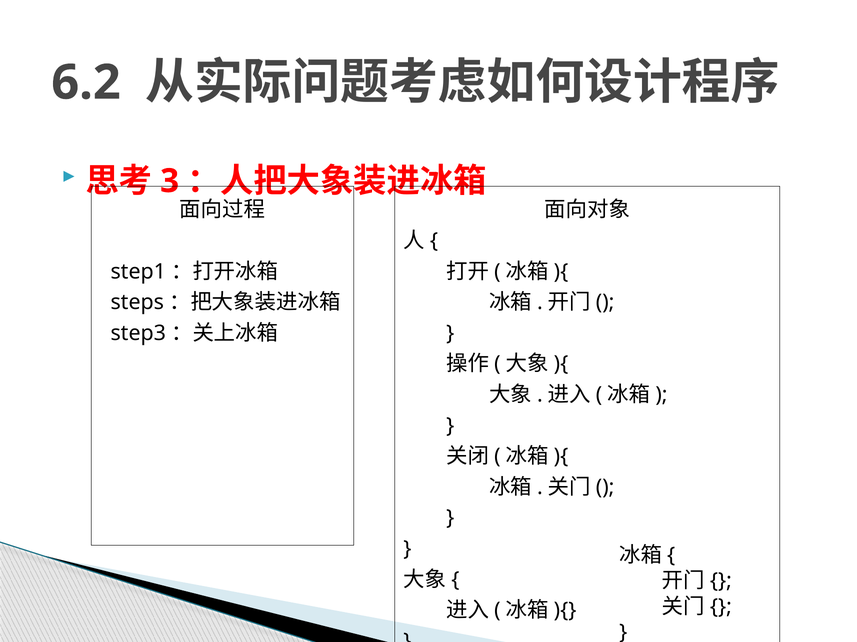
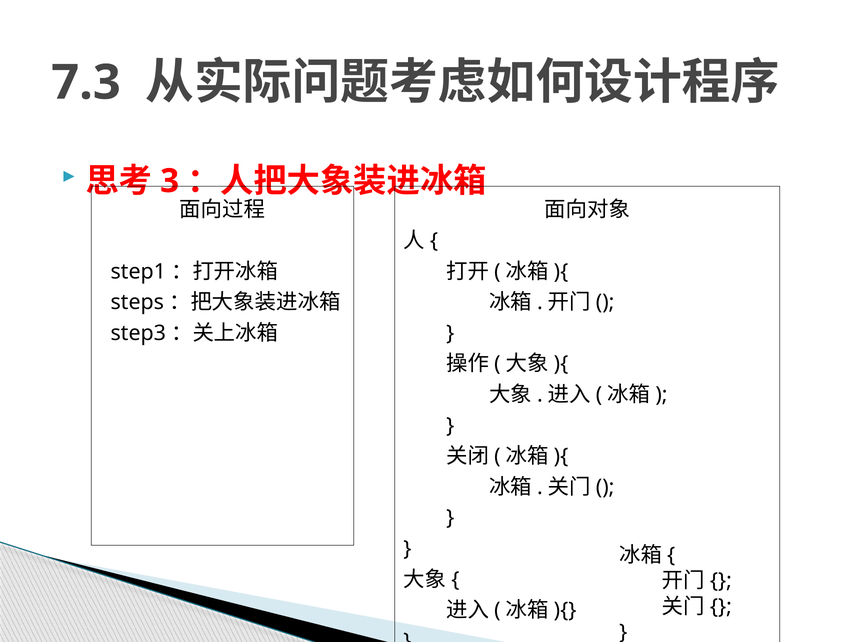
6.2: 6.2 -> 7.3
